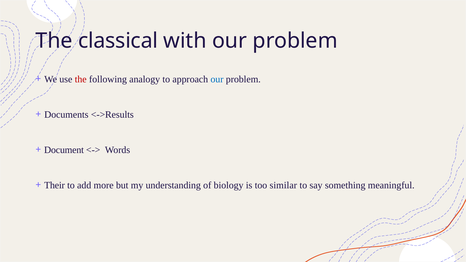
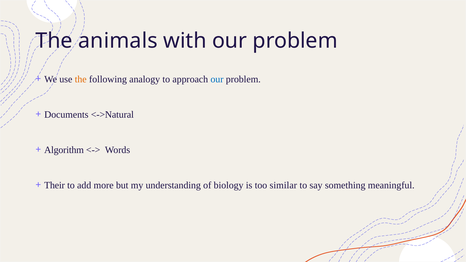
classical: classical -> animals
the at (81, 79) colour: red -> orange
<->Results: <->Results -> <->Natural
Document: Document -> Algorithm
